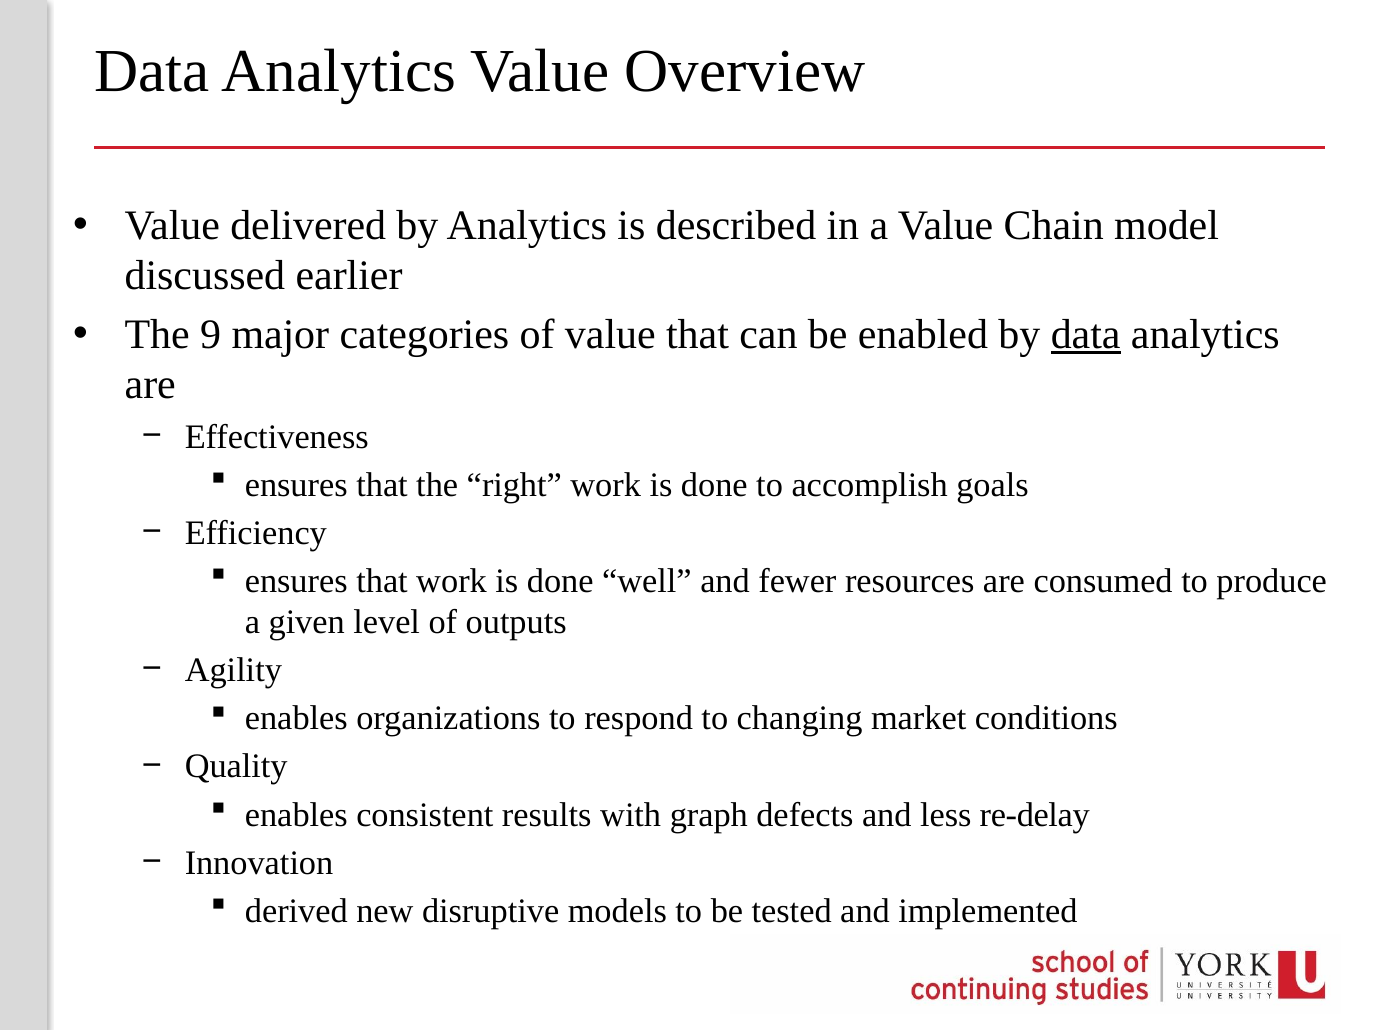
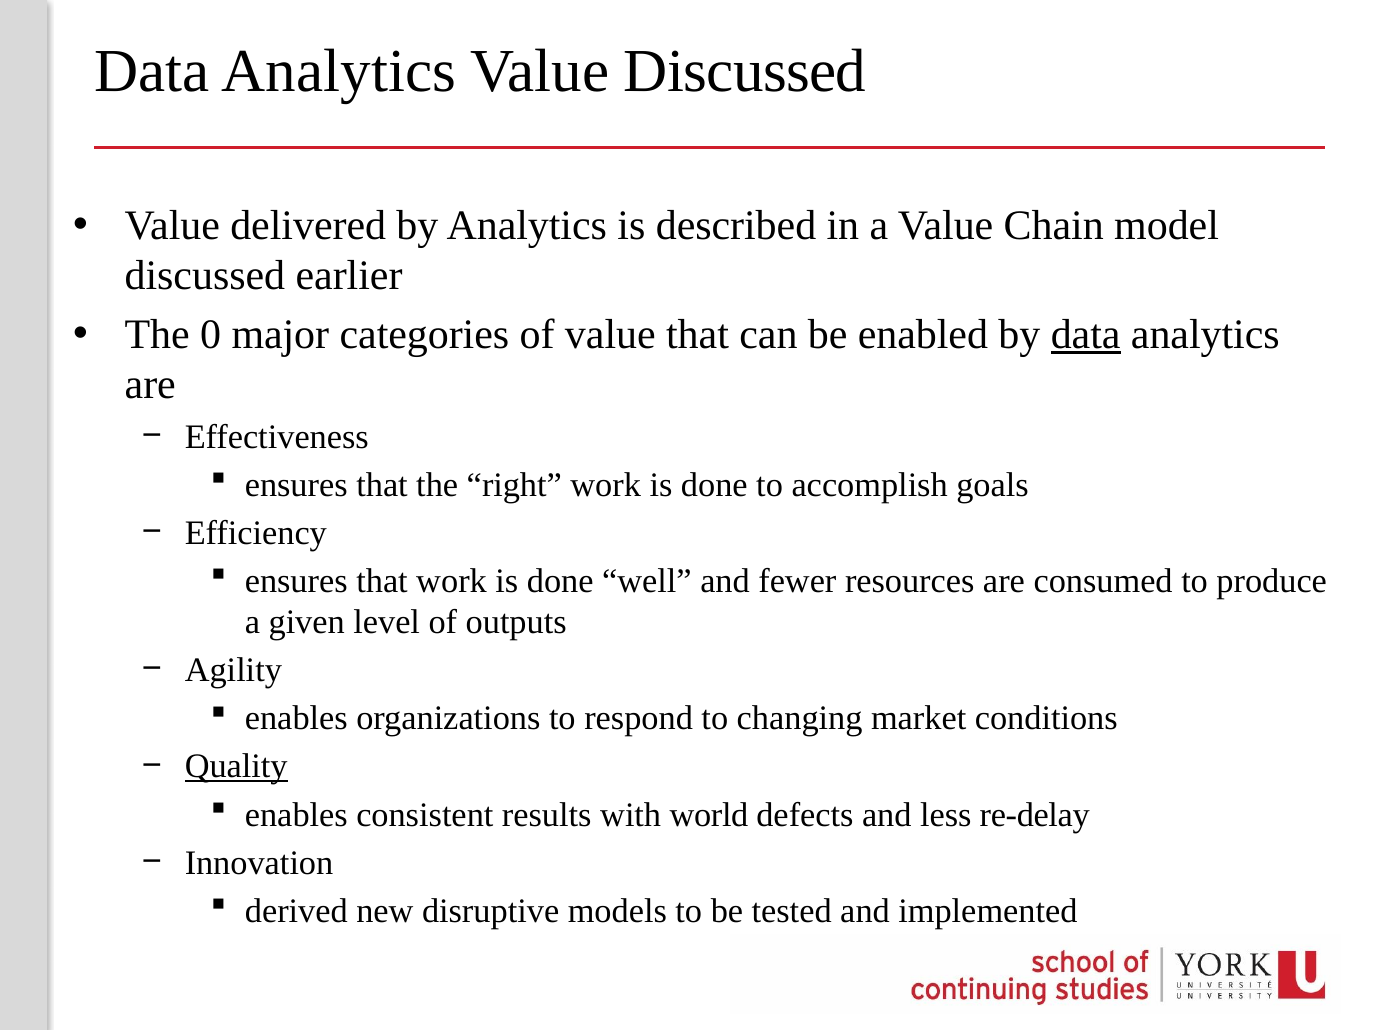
Value Overview: Overview -> Discussed
9: 9 -> 0
Quality underline: none -> present
graph: graph -> world
